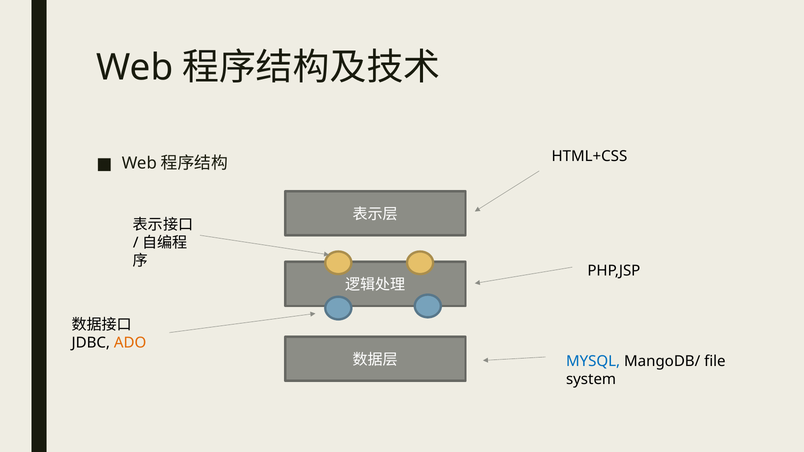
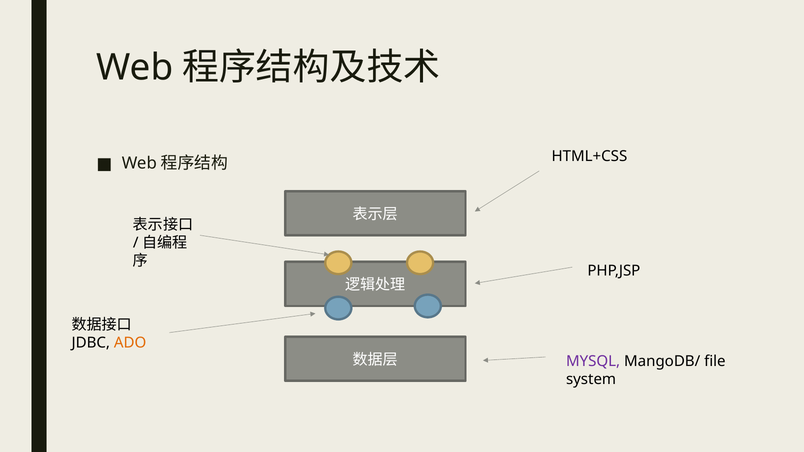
MYSQL colour: blue -> purple
